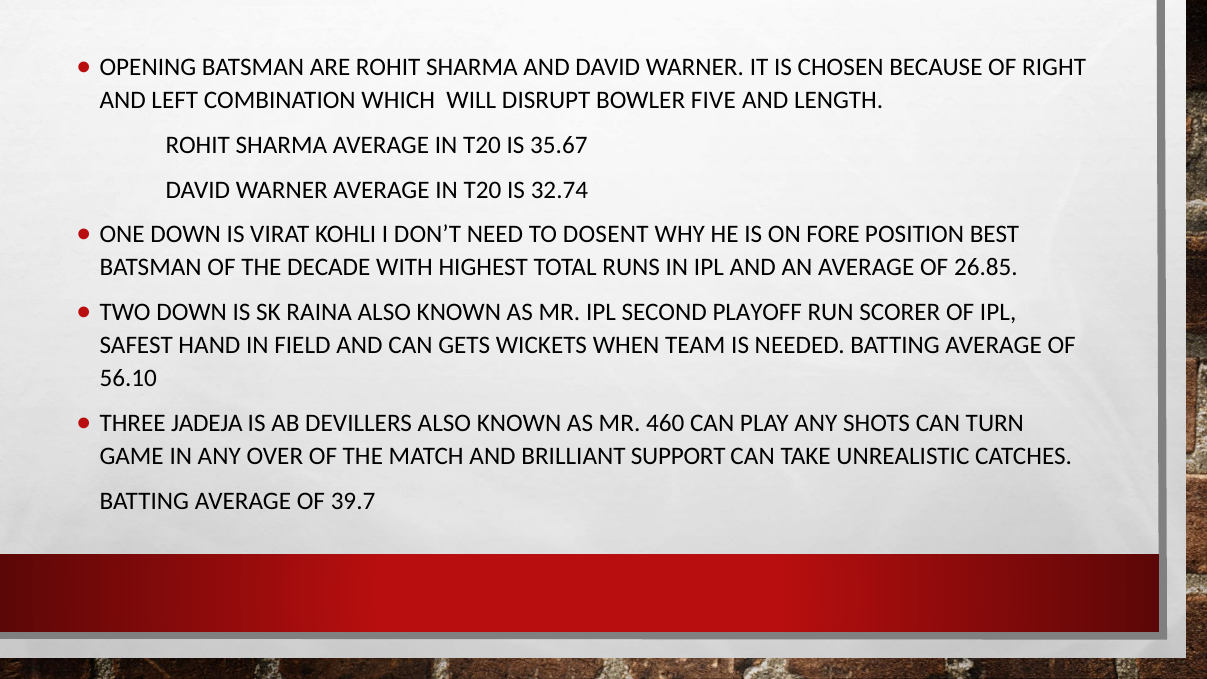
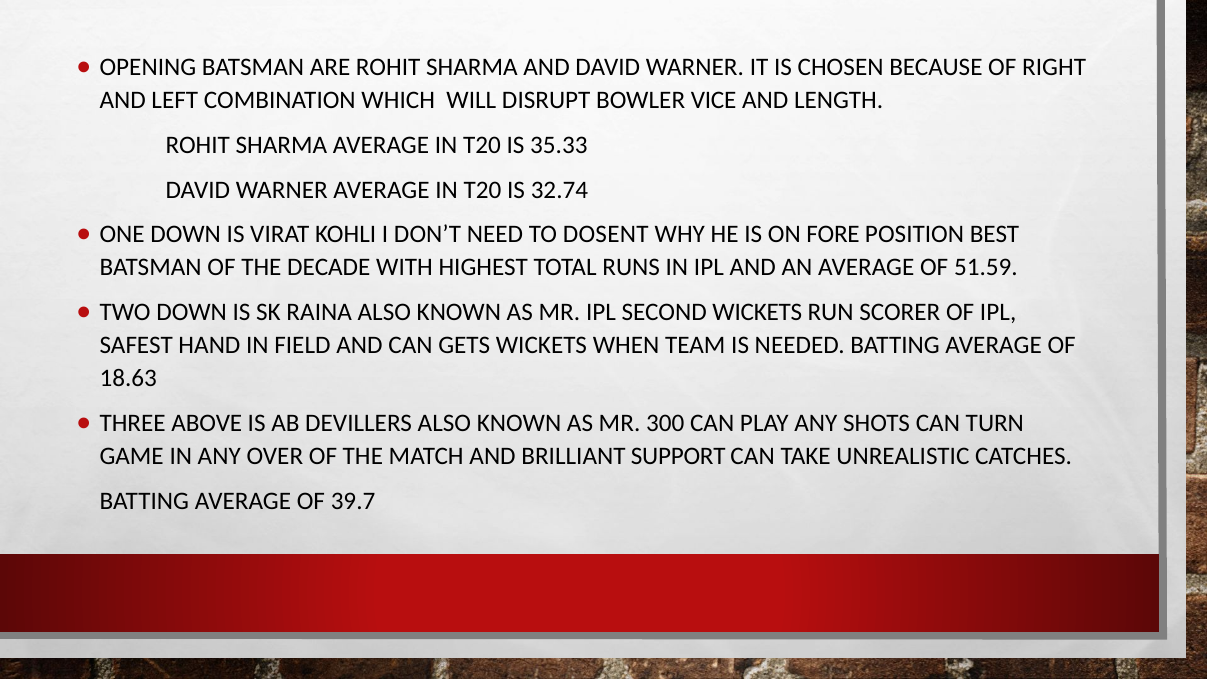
FIVE: FIVE -> VICE
35.67: 35.67 -> 35.33
26.85: 26.85 -> 51.59
SECOND PLAYOFF: PLAYOFF -> WICKETS
56.10: 56.10 -> 18.63
JADEJA: JADEJA -> ABOVE
460: 460 -> 300
